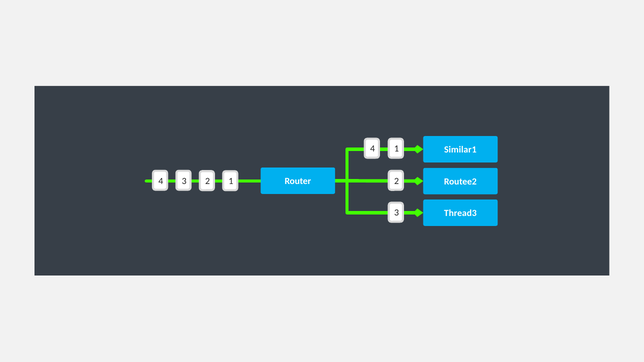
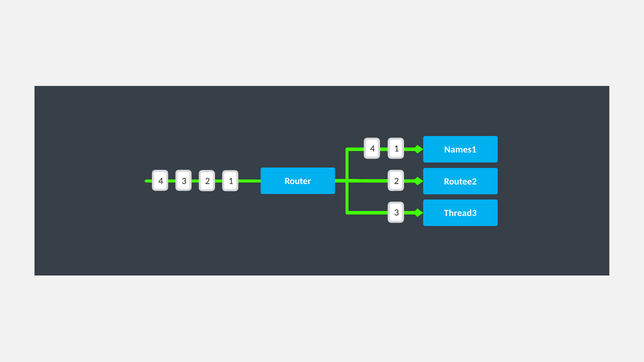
Similar1: Similar1 -> Names1
